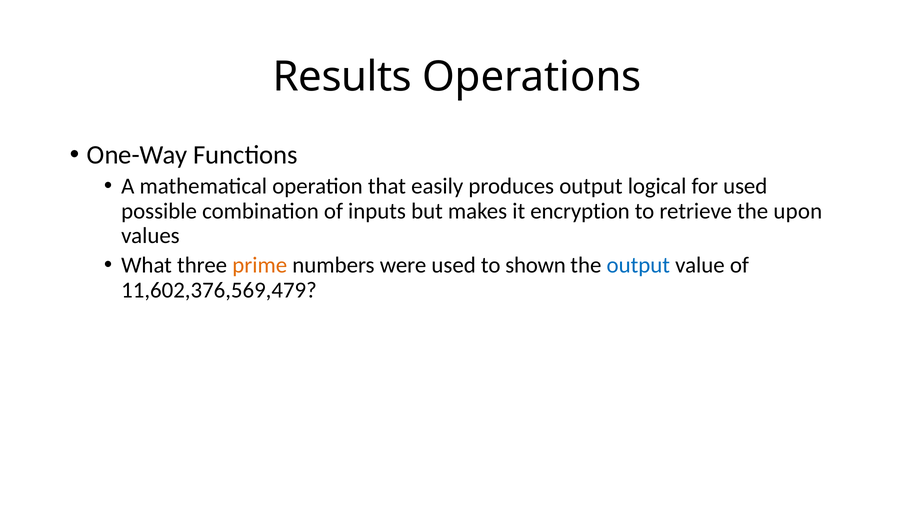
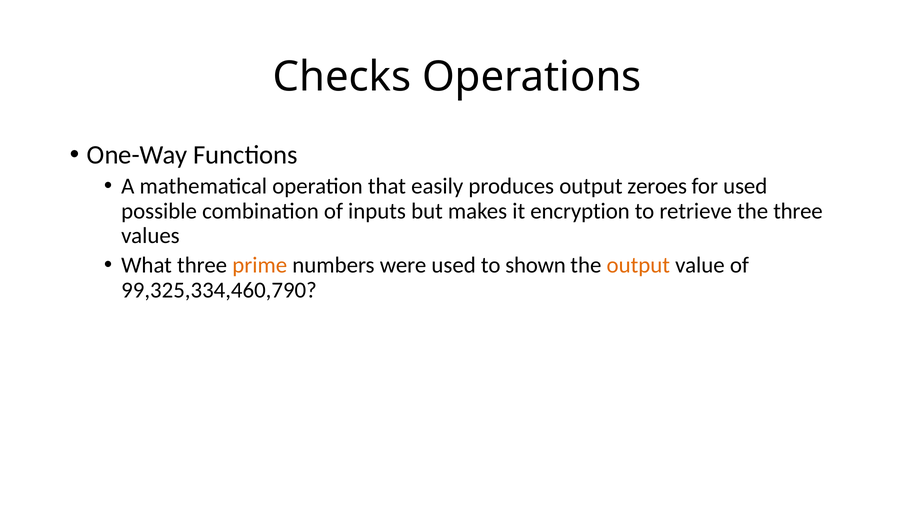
Results: Results -> Checks
logical: logical -> zeroes
the upon: upon -> three
output at (638, 265) colour: blue -> orange
11,602,376,569,479: 11,602,376,569,479 -> 99,325,334,460,790
